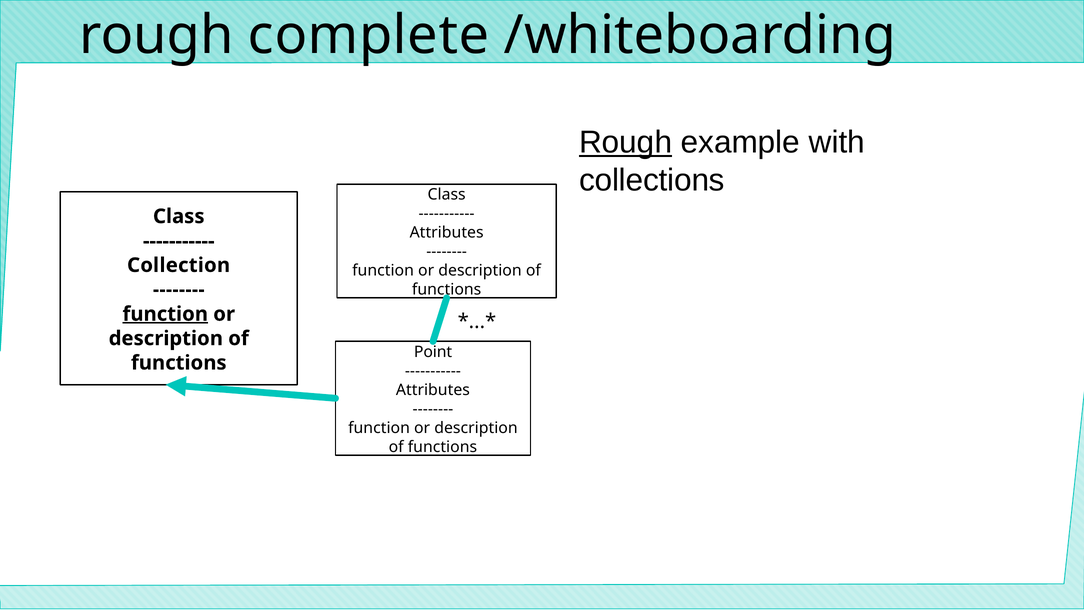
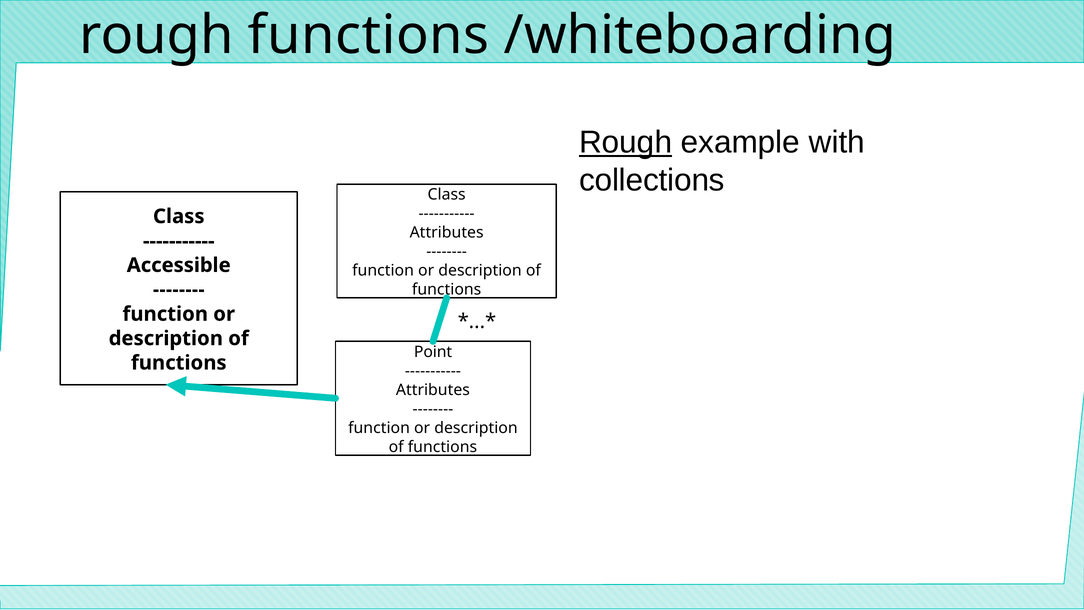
rough complete: complete -> functions
Collection: Collection -> Accessible
function at (165, 314) underline: present -> none
